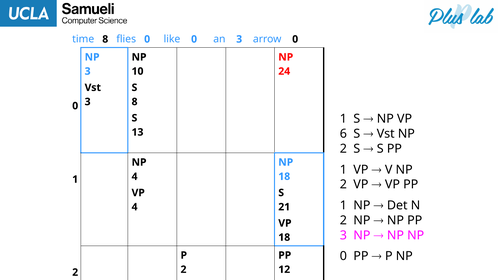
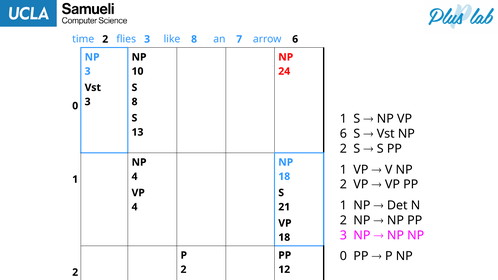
time 8: 8 -> 2
flies 0: 0 -> 3
like 0: 0 -> 8
an 3: 3 -> 7
arrow 0: 0 -> 6
